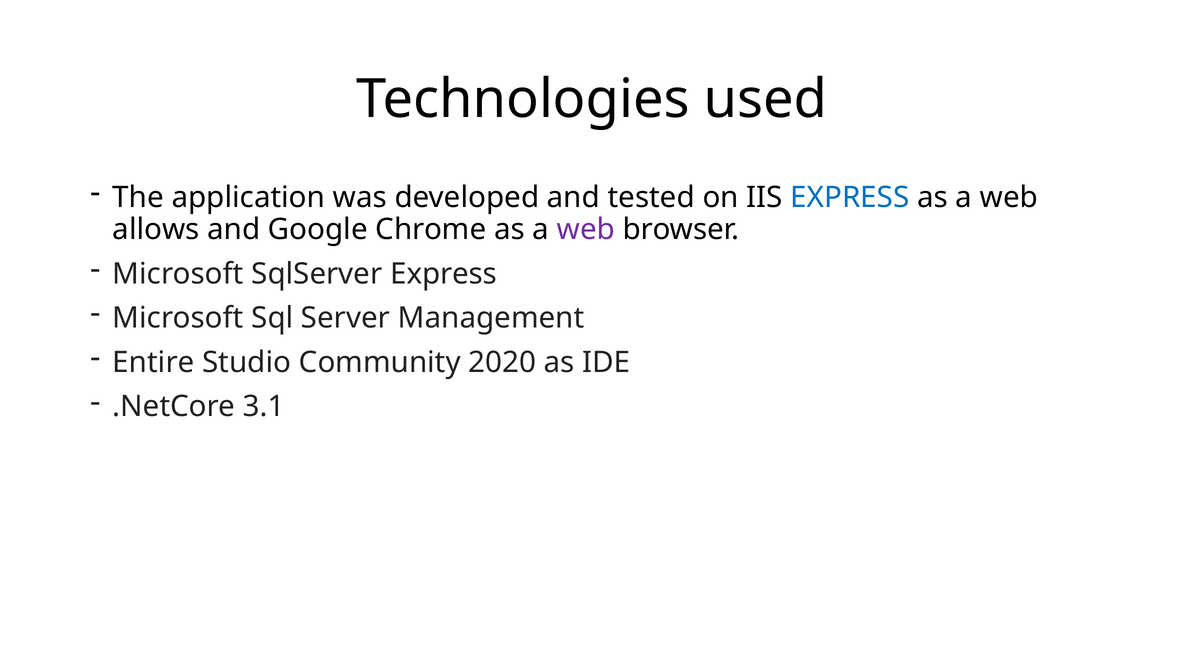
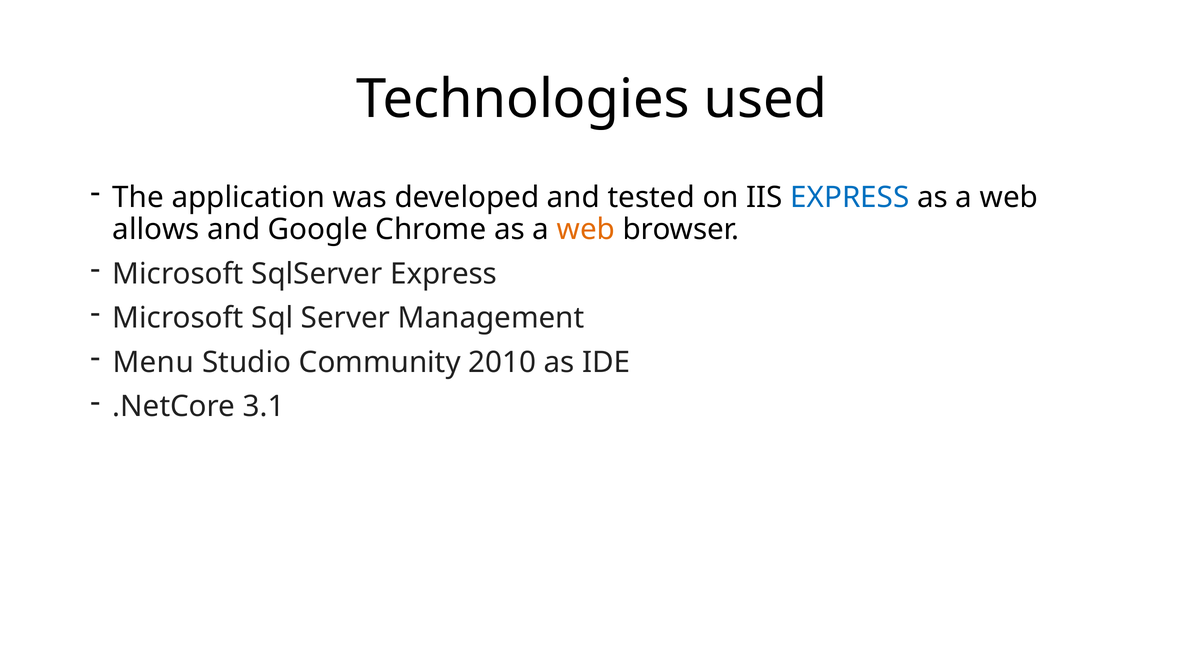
web at (586, 229) colour: purple -> orange
Entire: Entire -> Menu
2020: 2020 -> 2010
